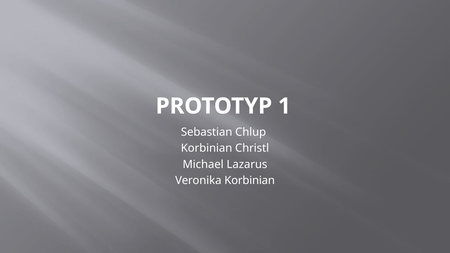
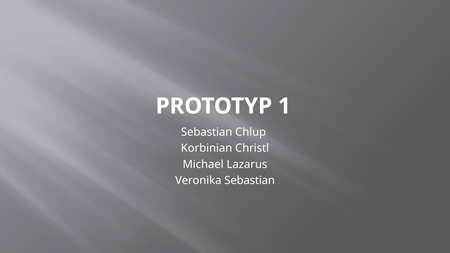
Veronika Korbinian: Korbinian -> Sebastian
